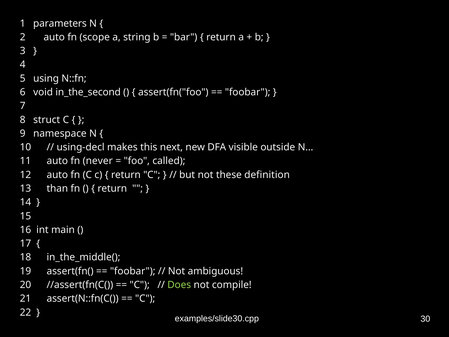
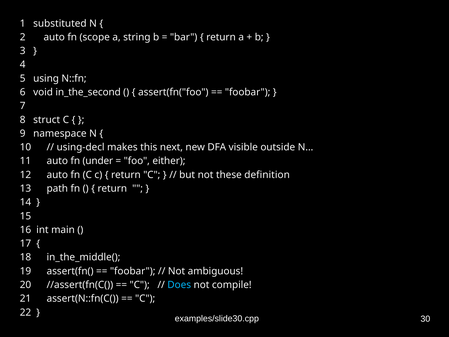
parameters: parameters -> substituted
never: never -> under
called: called -> either
than: than -> path
Does colour: light green -> light blue
